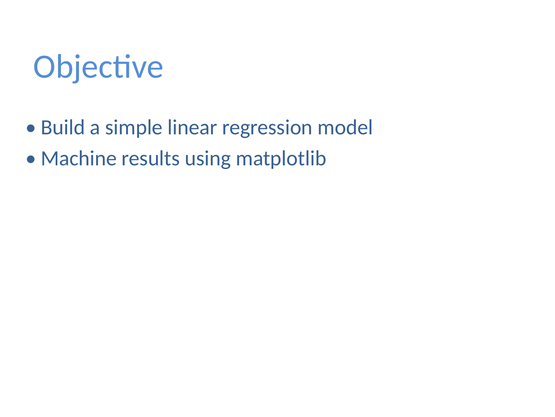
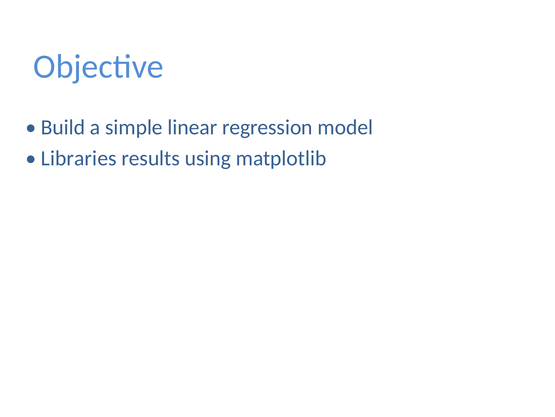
Machine: Machine -> Libraries
